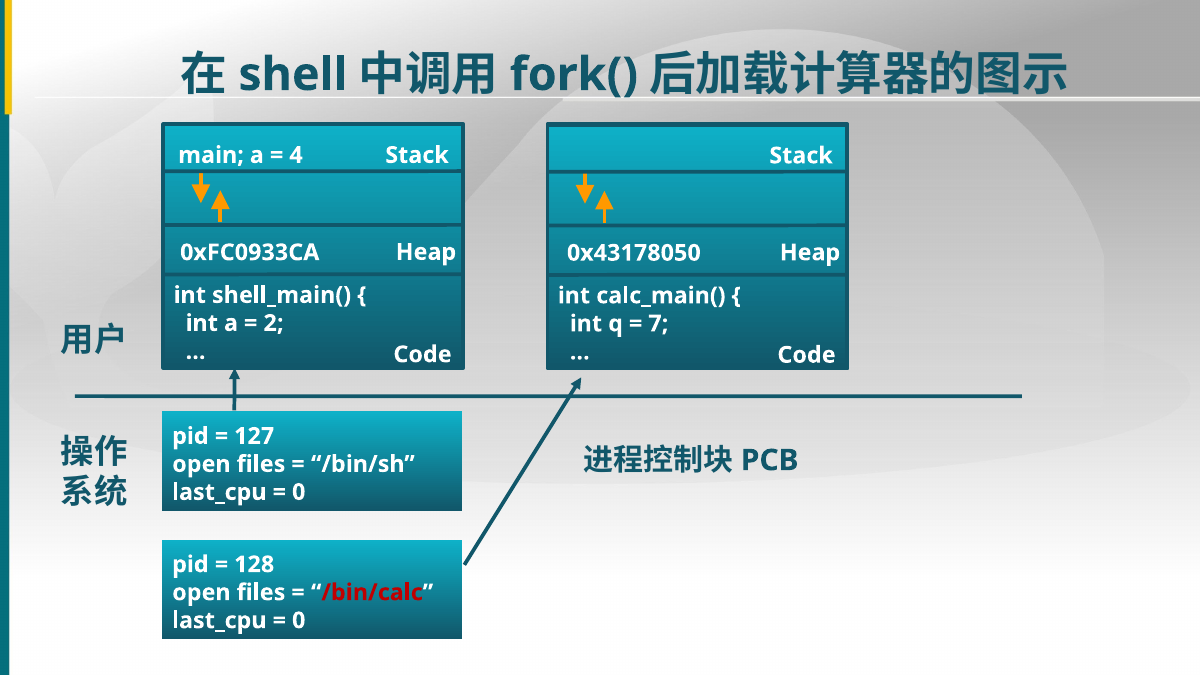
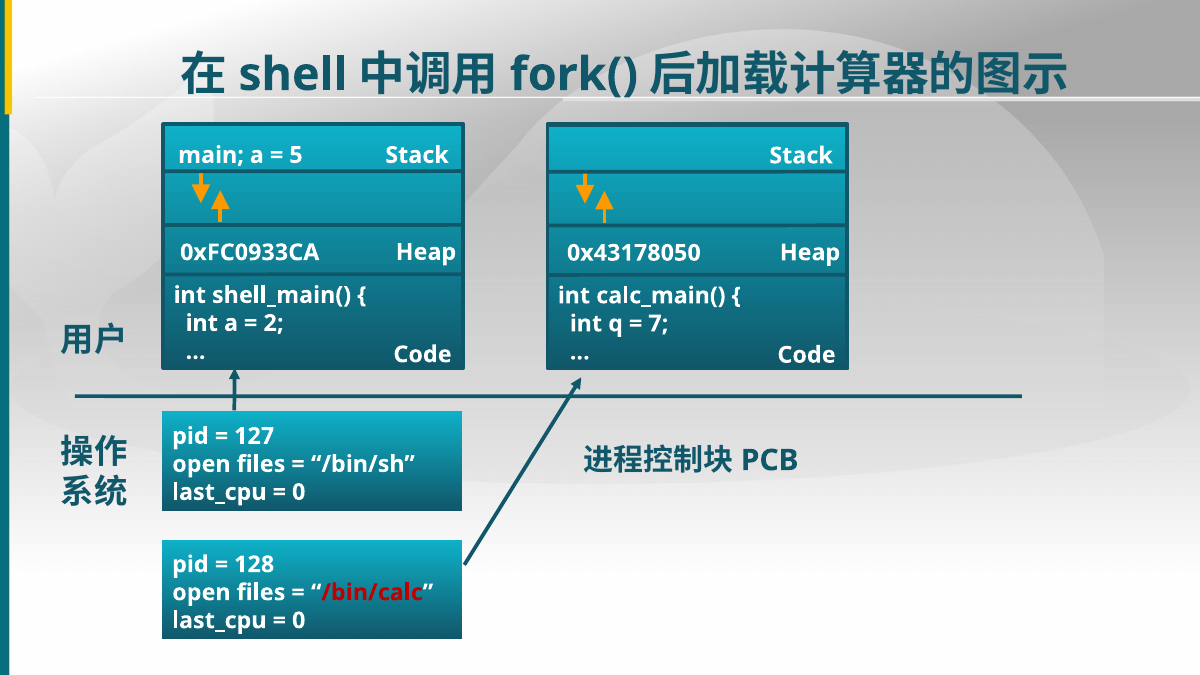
4: 4 -> 5
